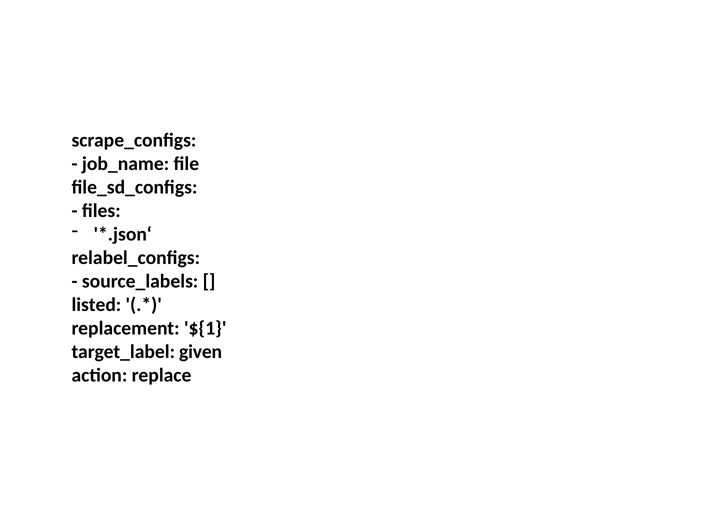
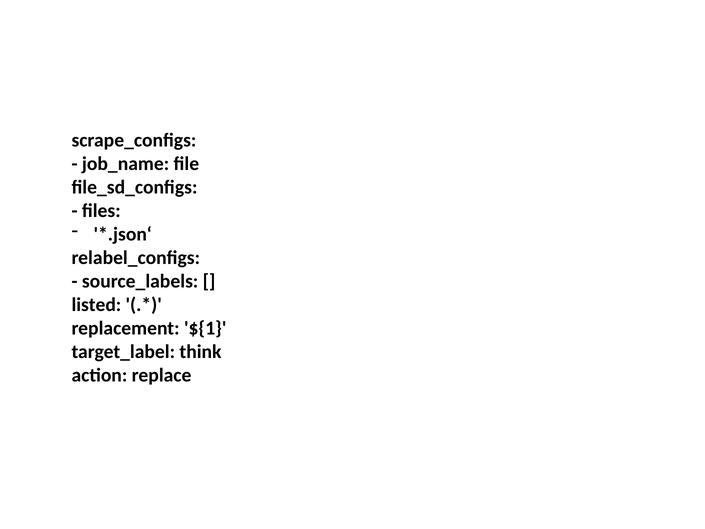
given: given -> think
